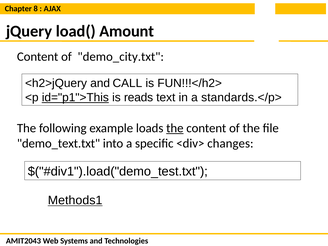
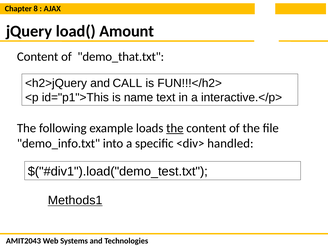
demo_city.txt: demo_city.txt -> demo_that.txt
id="p1">This underline: present -> none
reads: reads -> name
standards.</p>: standards.</p> -> interactive.</p>
demo_text.txt: demo_text.txt -> demo_info.txt
changes: changes -> handled
